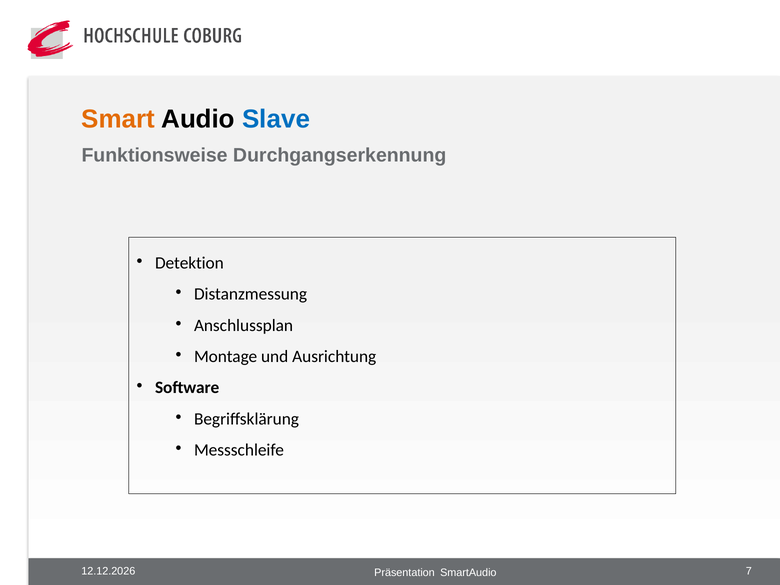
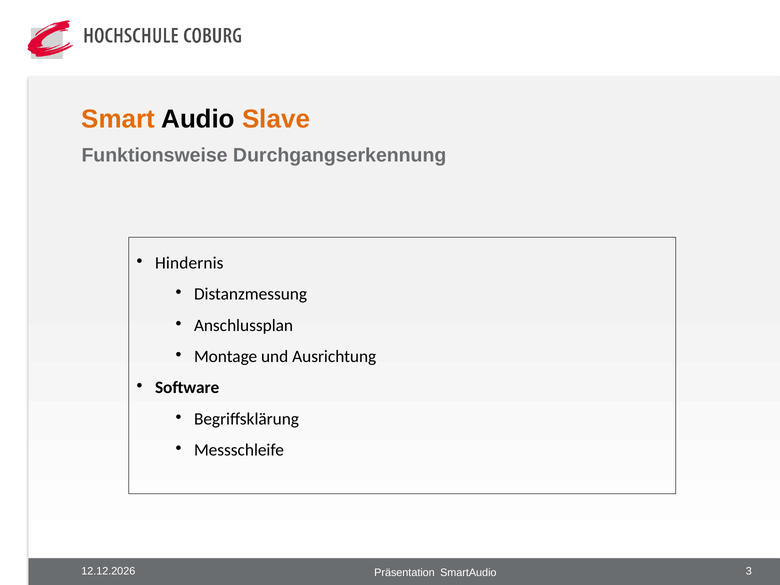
Slave colour: blue -> orange
Detektion: Detektion -> Hindernis
7: 7 -> 3
